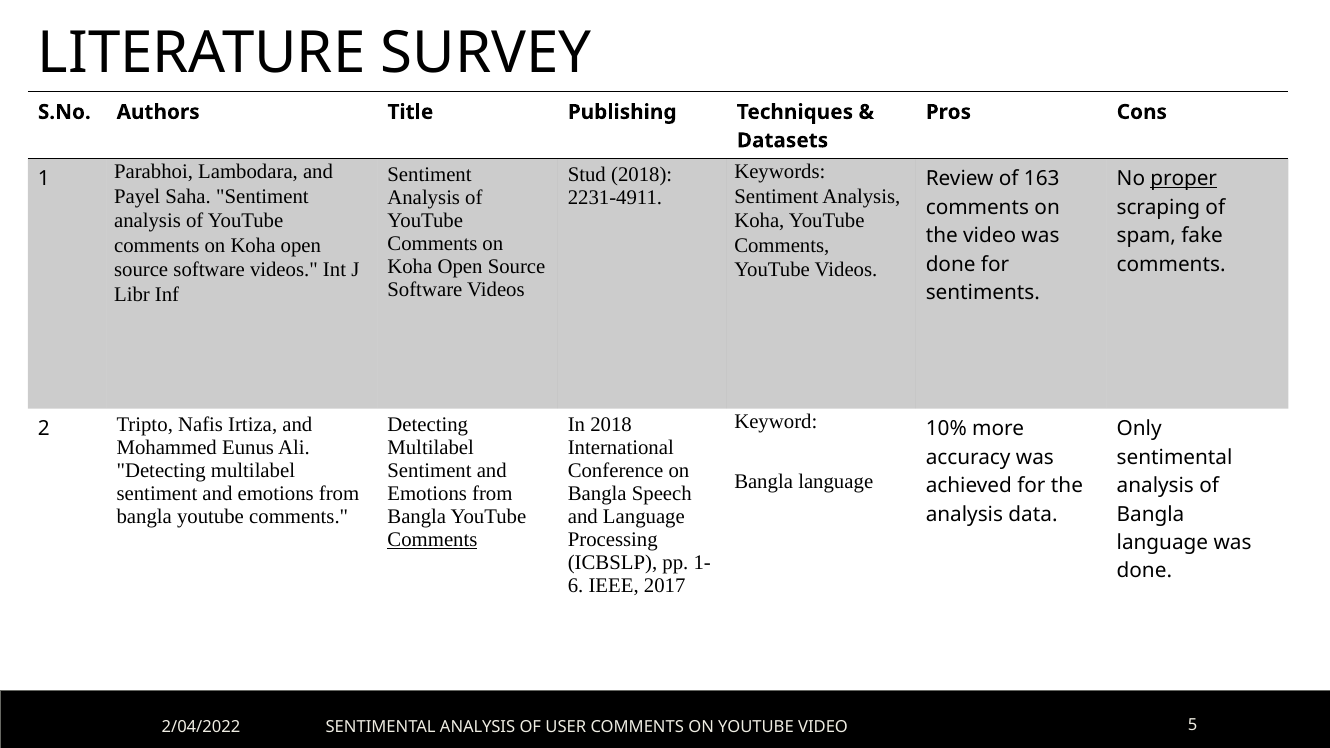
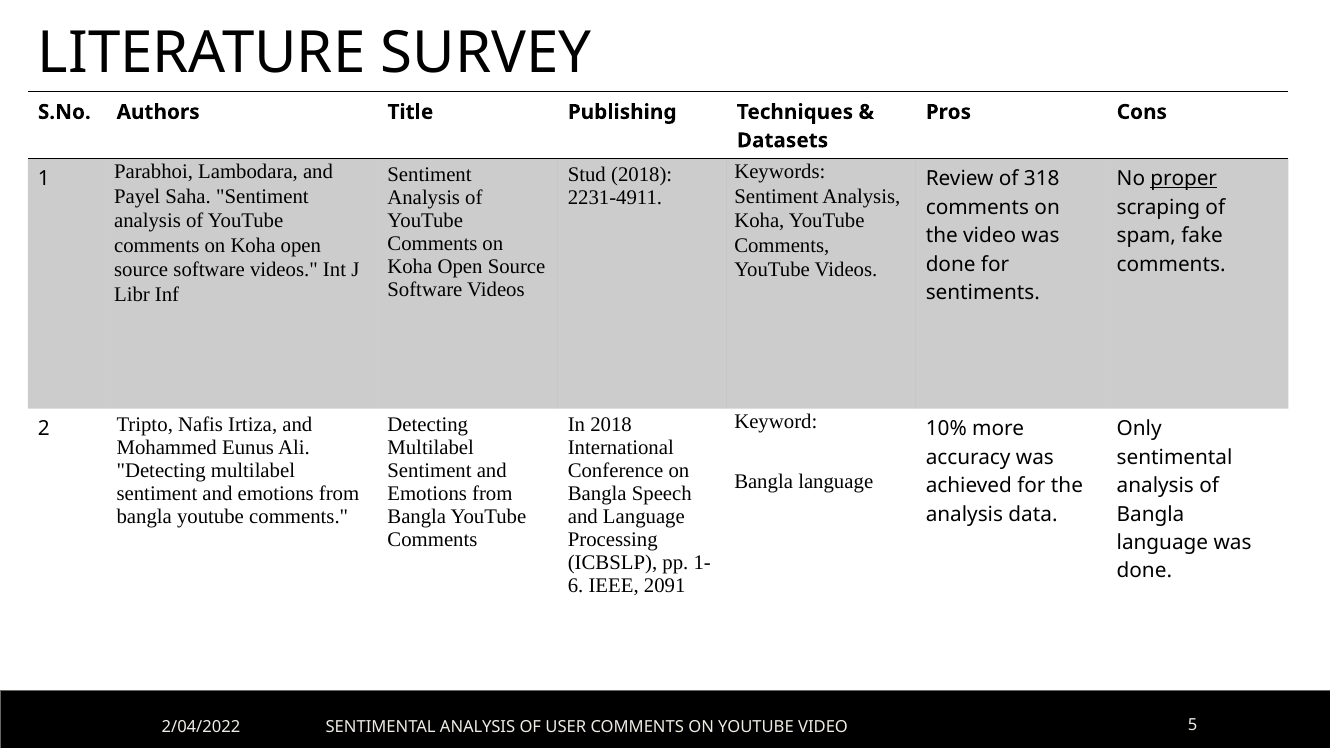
163: 163 -> 318
Comments at (432, 540) underline: present -> none
2017: 2017 -> 2091
